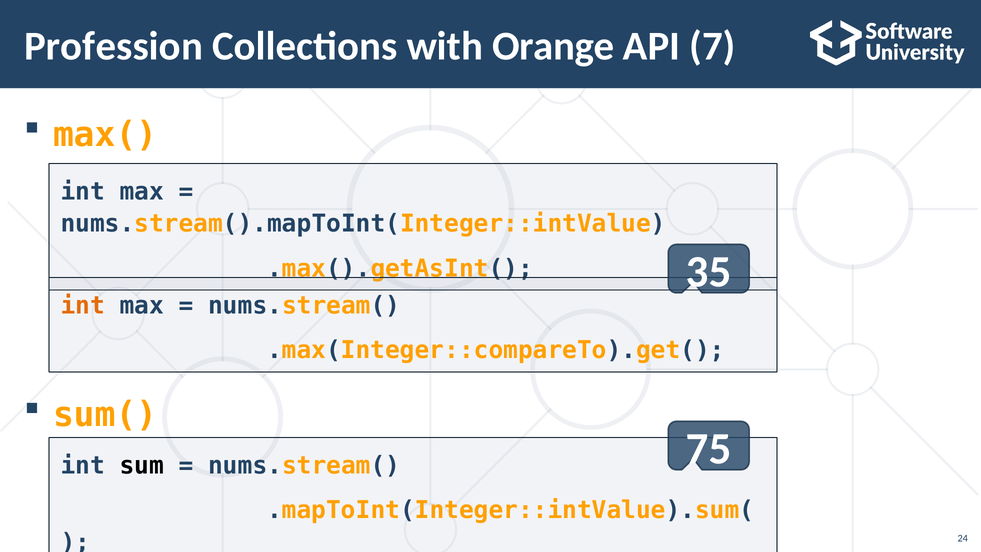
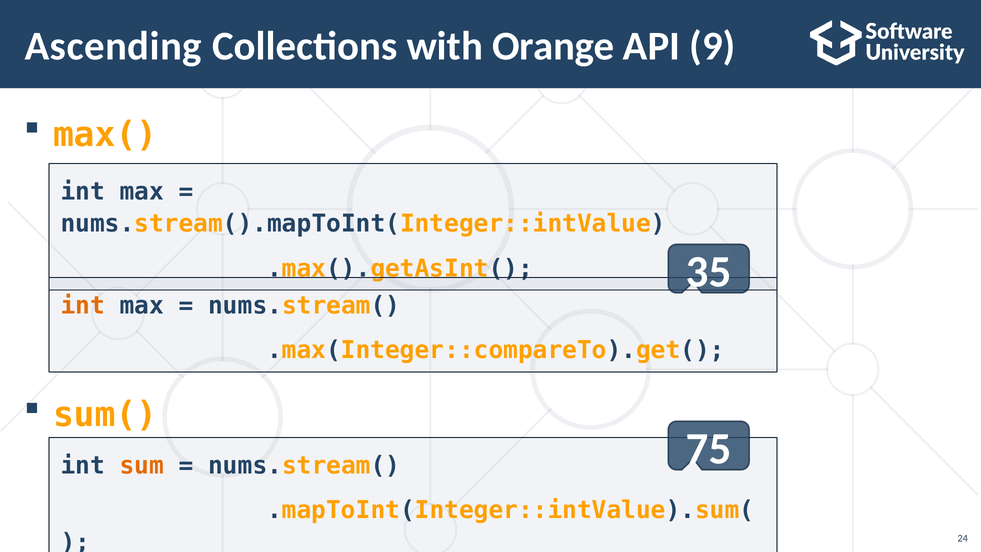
Profession: Profession -> Ascending
7: 7 -> 9
sum colour: black -> orange
